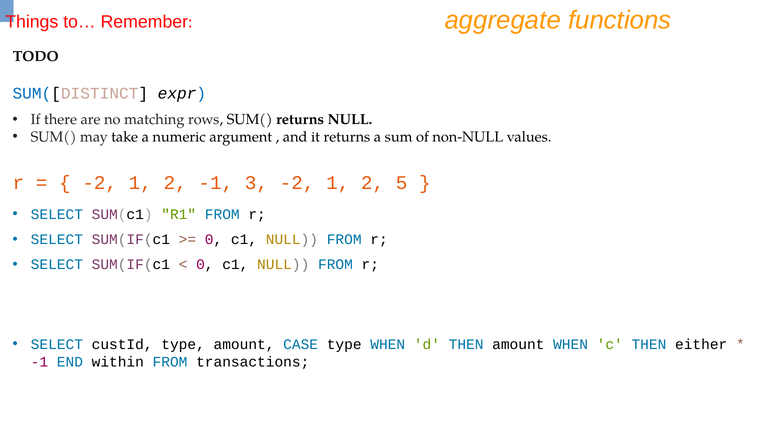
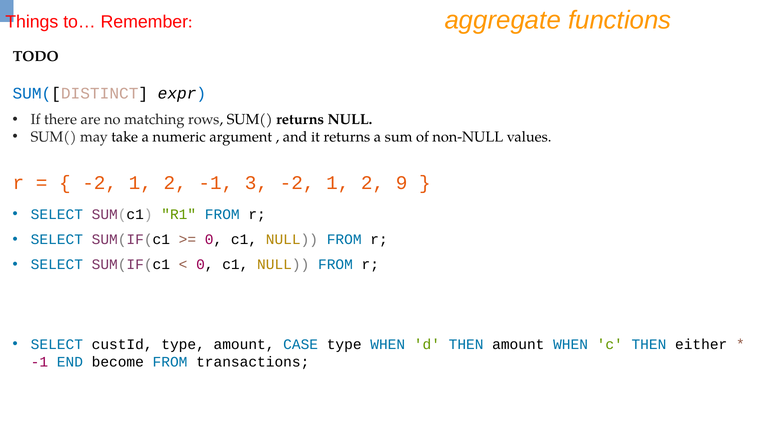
5: 5 -> 9
within: within -> become
